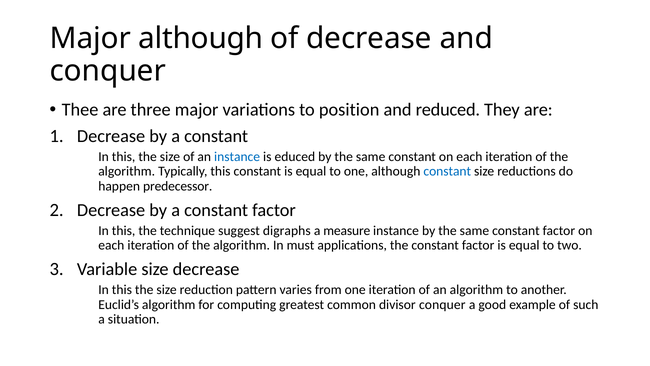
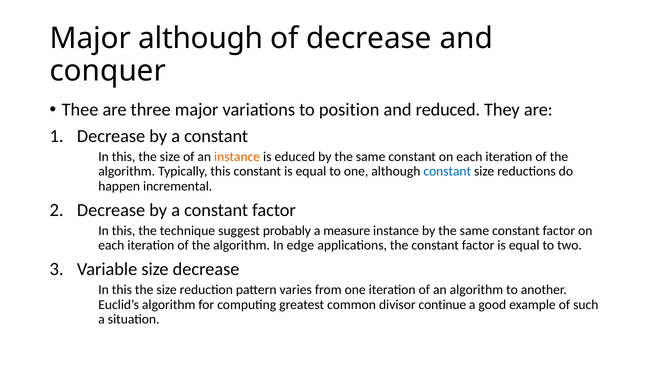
instance at (237, 157) colour: blue -> orange
predecessor: predecessor -> incremental
digraphs: digraphs -> probably
must: must -> edge
divisor conquer: conquer -> continue
